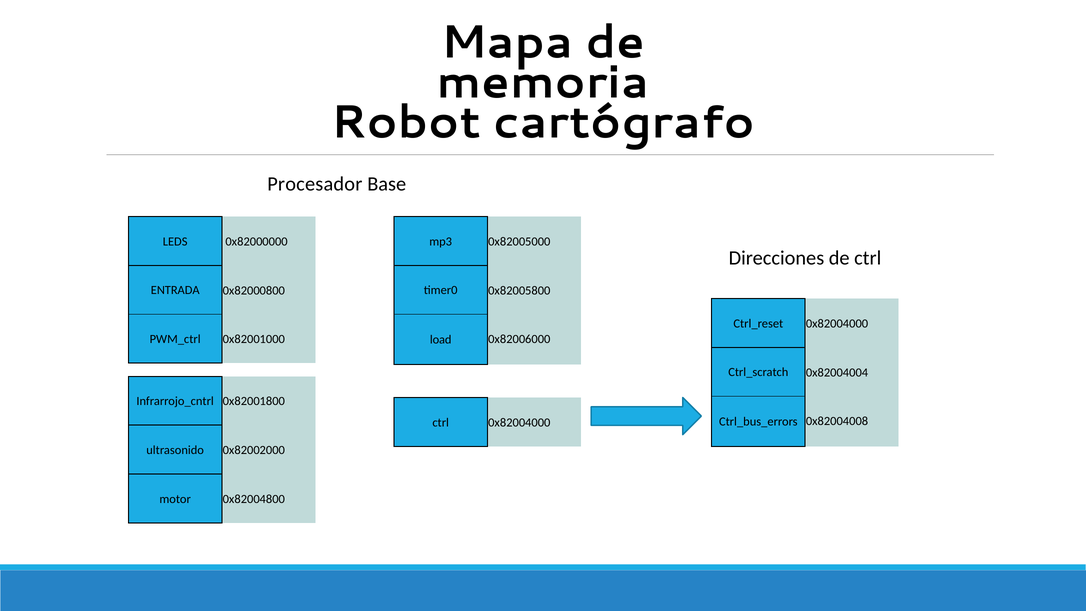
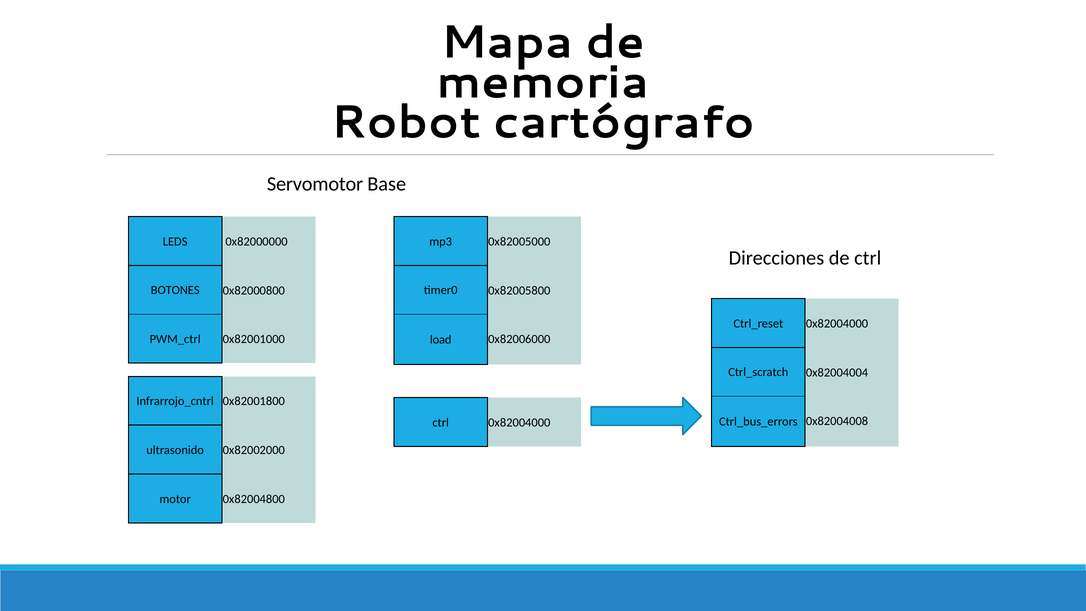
Procesador: Procesador -> Servomotor
ENTRADA: ENTRADA -> BOTONES
